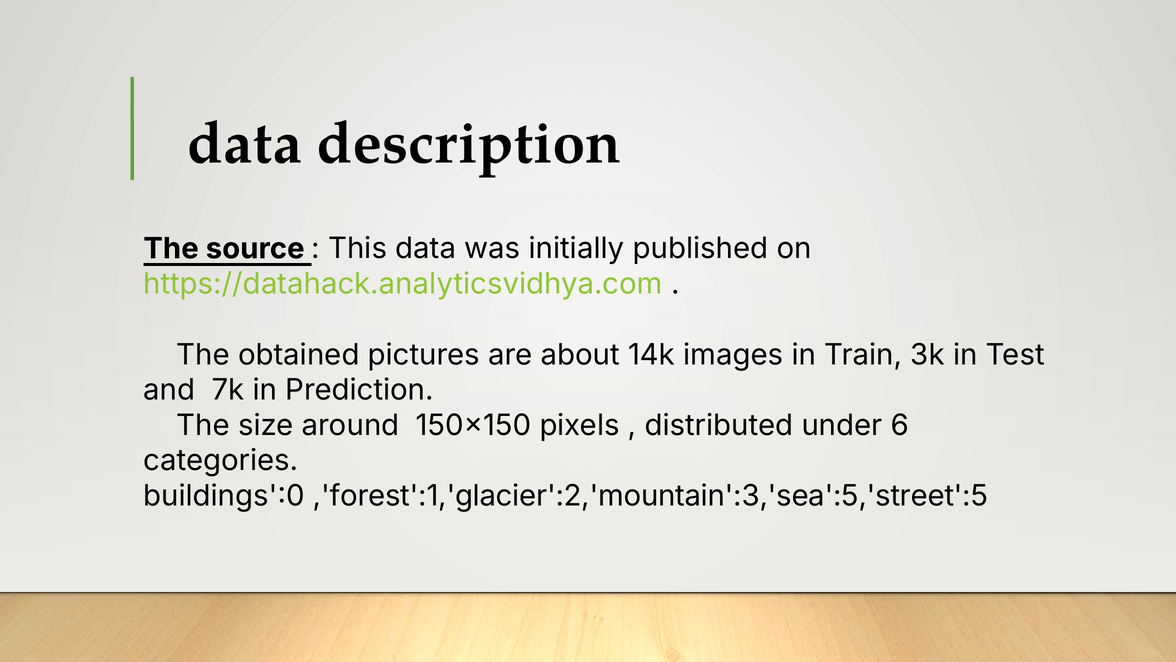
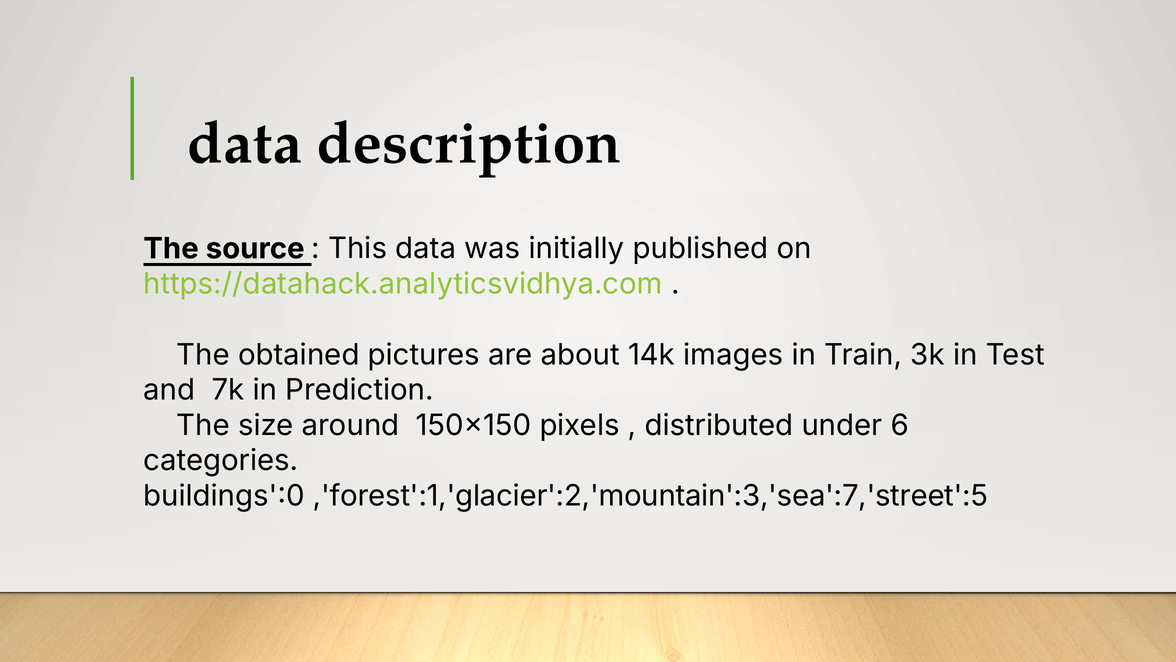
,'forest':1,'glacier':2,'mountain':3,'sea':5,'street':5: ,'forest':1,'glacier':2,'mountain':3,'sea':5,'street':5 -> ,'forest':1,'glacier':2,'mountain':3,'sea':7,'street':5
